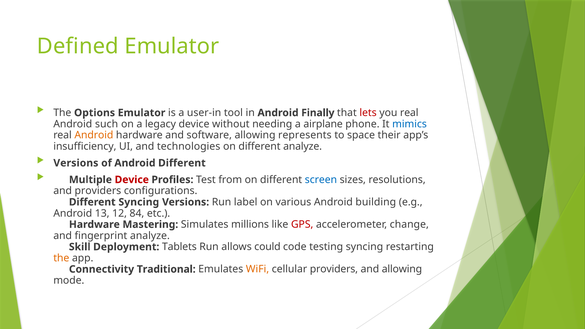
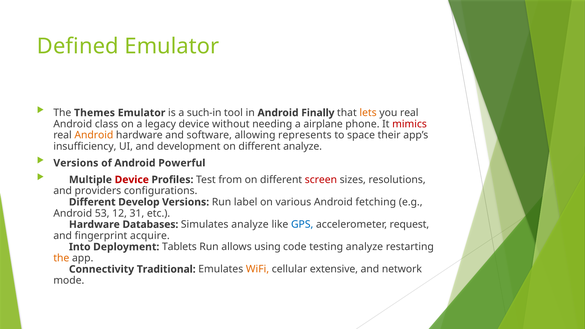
Options: Options -> Themes
user-in: user-in -> such-in
lets colour: red -> orange
such: such -> class
mimics colour: blue -> red
technologies: technologies -> development
Android Different: Different -> Powerful
screen colour: blue -> red
Different Syncing: Syncing -> Develop
building: building -> fetching
13: 13 -> 53
84: 84 -> 31
Mastering: Mastering -> Databases
Simulates millions: millions -> analyze
GPS colour: red -> blue
change: change -> request
fingerprint analyze: analyze -> acquire
Skill: Skill -> Into
could: could -> using
testing syncing: syncing -> analyze
cellular providers: providers -> extensive
and allowing: allowing -> network
